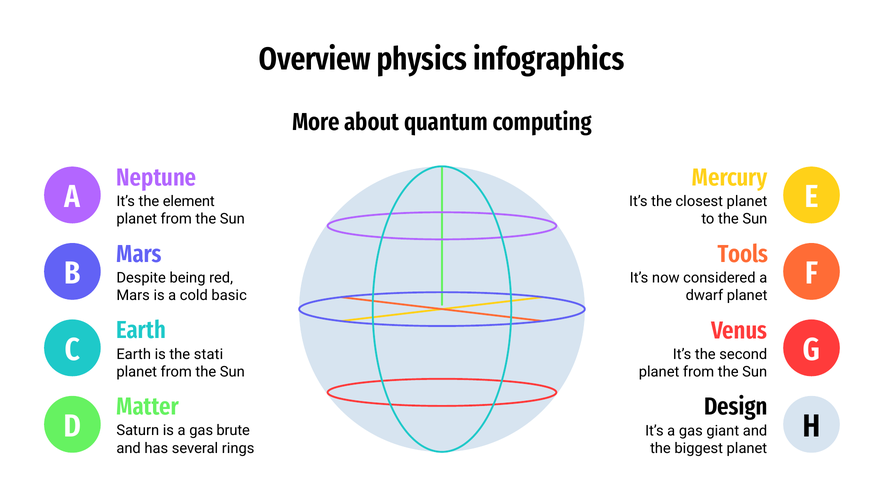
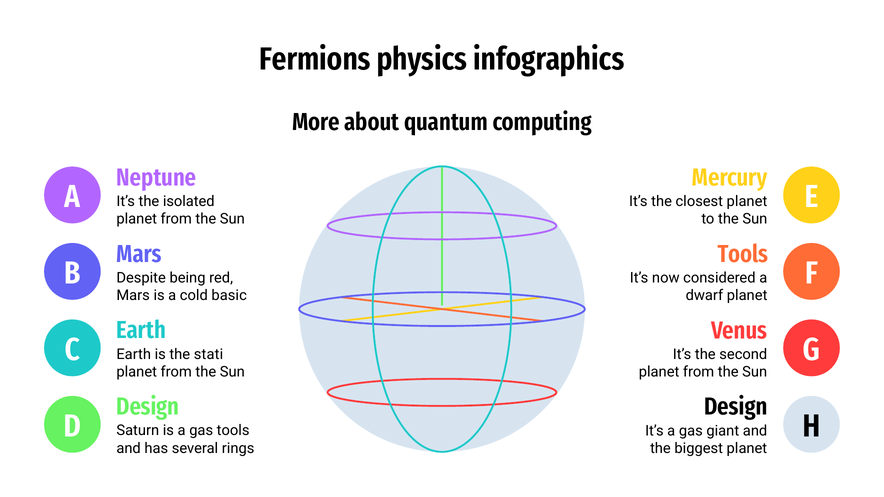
Overview: Overview -> Fermions
element: element -> isolated
Matter at (148, 407): Matter -> Design
gas brute: brute -> tools
